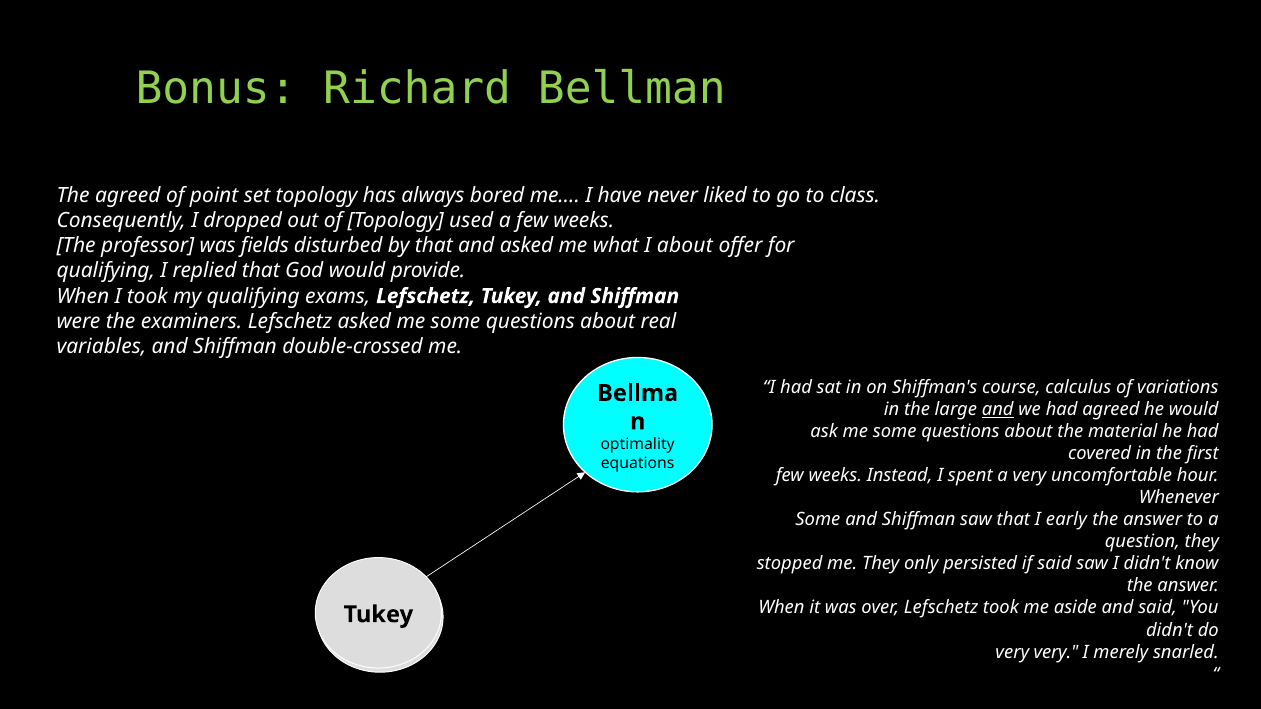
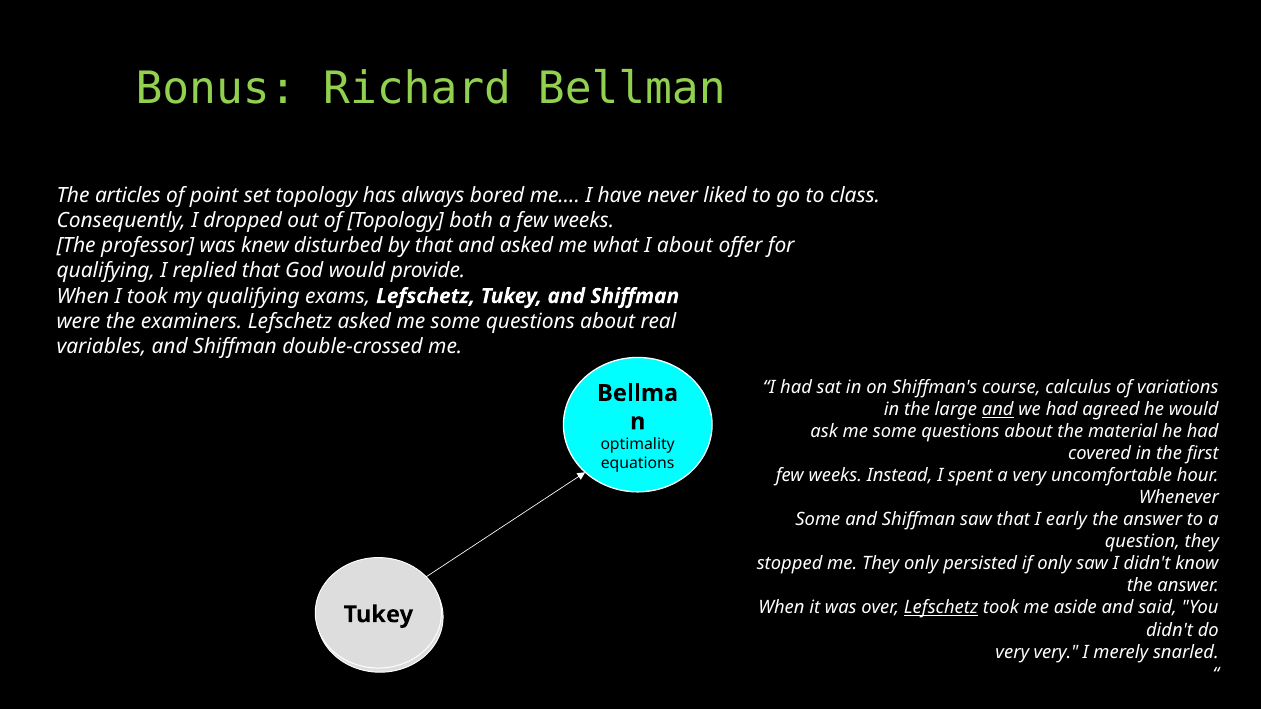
The agreed: agreed -> articles
used: used -> both
fields: fields -> knew
if said: said -> only
Lefschetz at (941, 608) underline: none -> present
